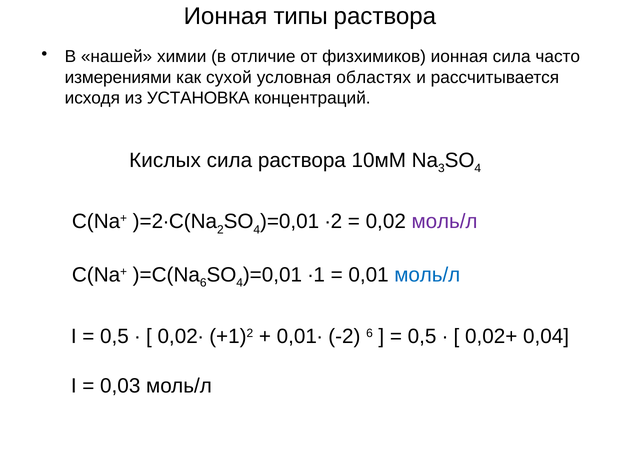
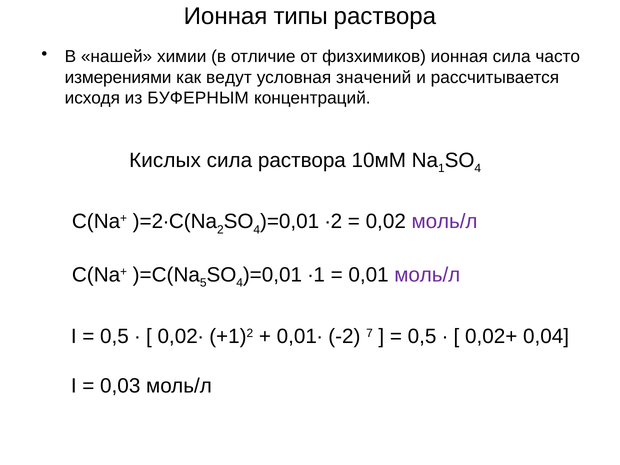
сухой: сухой -> ведут
областях: областях -> значений
УСТАНОВКА: УСТАНОВКА -> БУФЕРНЫМ
3: 3 -> 1
6 at (203, 283): 6 -> 5
моль/л at (427, 275) colour: blue -> purple
-2 6: 6 -> 7
